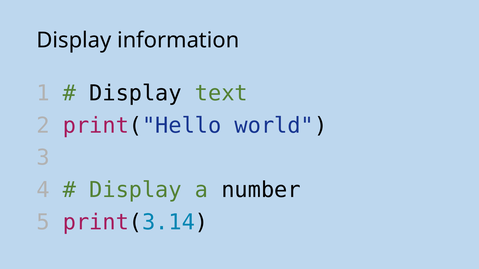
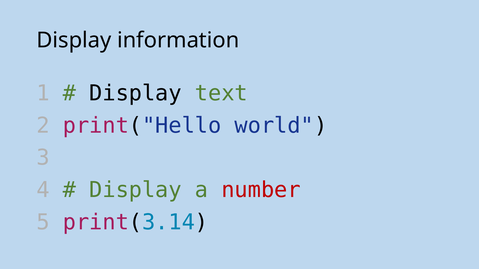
number colour: black -> red
